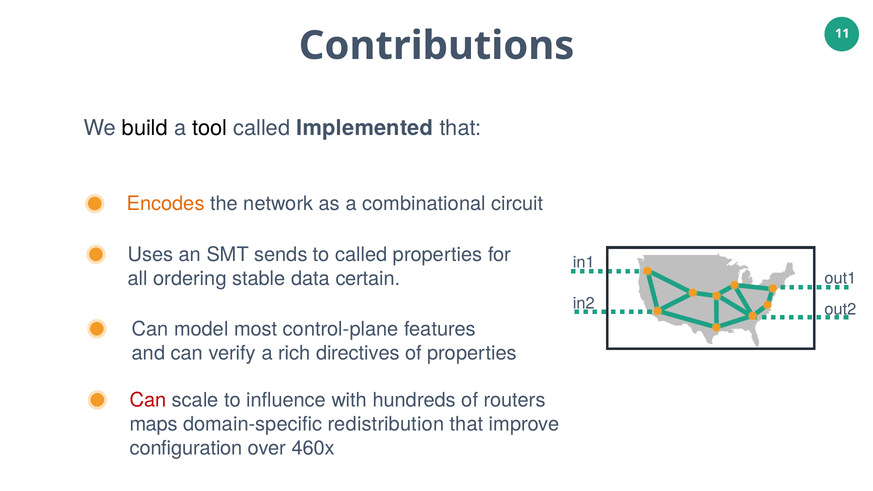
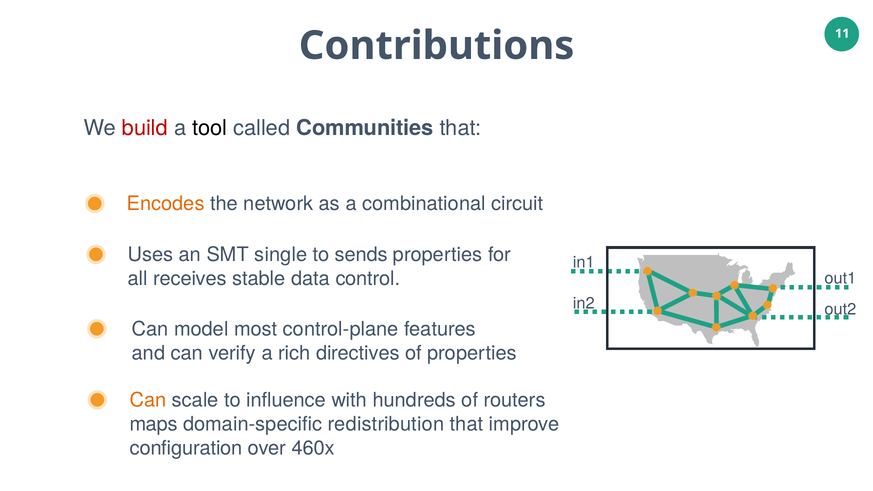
build colour: black -> red
Implemented: Implemented -> Communities
sends: sends -> single
to called: called -> sends
ordering: ordering -> receives
certain: certain -> control
Can at (148, 400) colour: red -> orange
